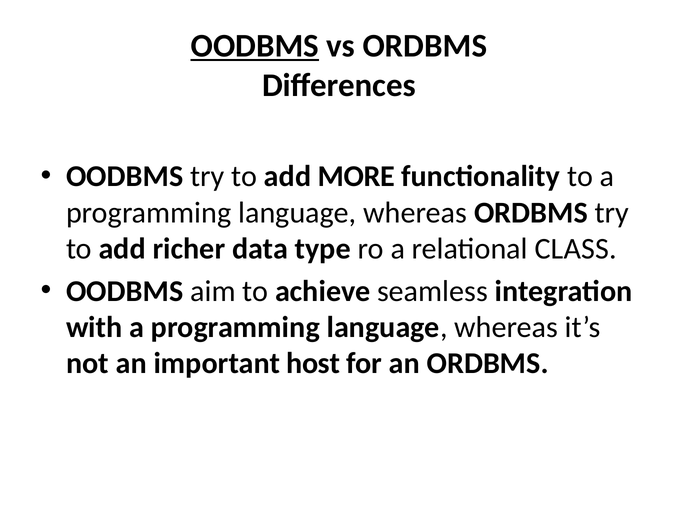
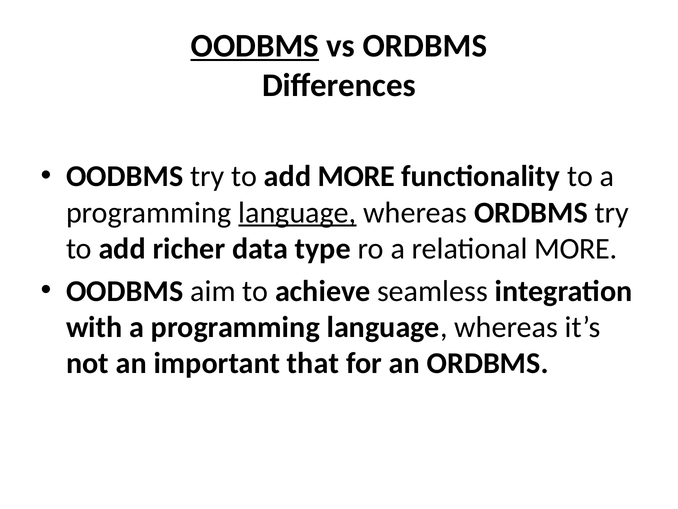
language at (297, 212) underline: none -> present
relational CLASS: CLASS -> MORE
host: host -> that
